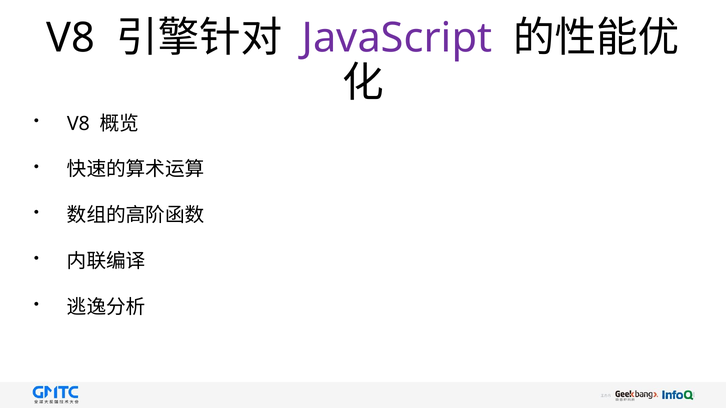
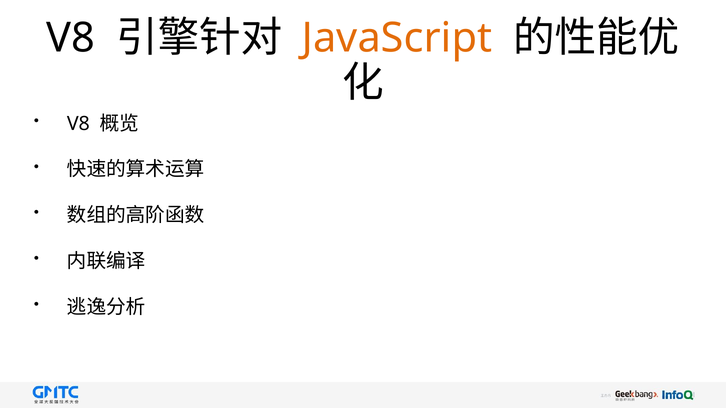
JavaScript colour: purple -> orange
